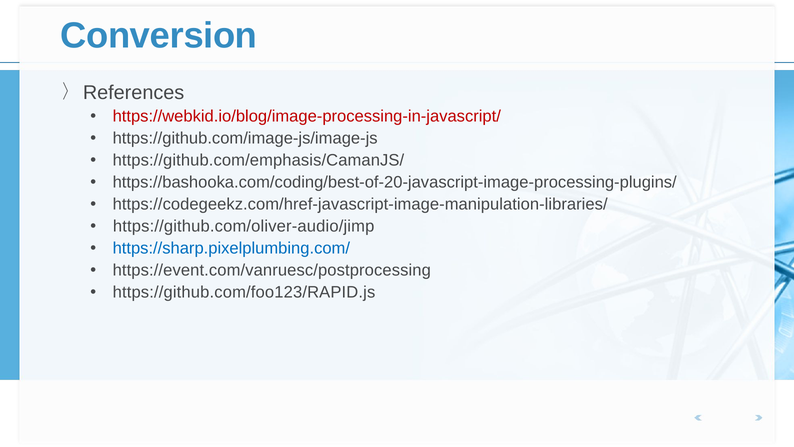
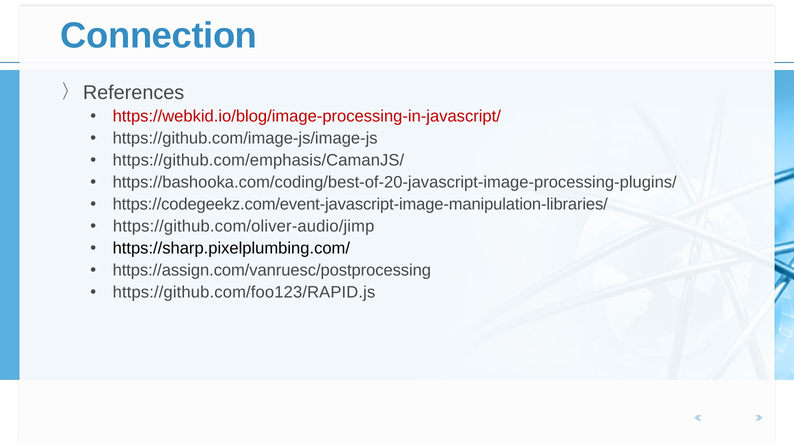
Conversion: Conversion -> Connection
https://codegeekz.com/href-javascript-image-manipulation-libraries/: https://codegeekz.com/href-javascript-image-manipulation-libraries/ -> https://codegeekz.com/event-javascript-image-manipulation-libraries/
https://sharp.pixelplumbing.com/ colour: blue -> black
https://event.com/vanruesc/postprocessing: https://event.com/vanruesc/postprocessing -> https://assign.com/vanruesc/postprocessing
